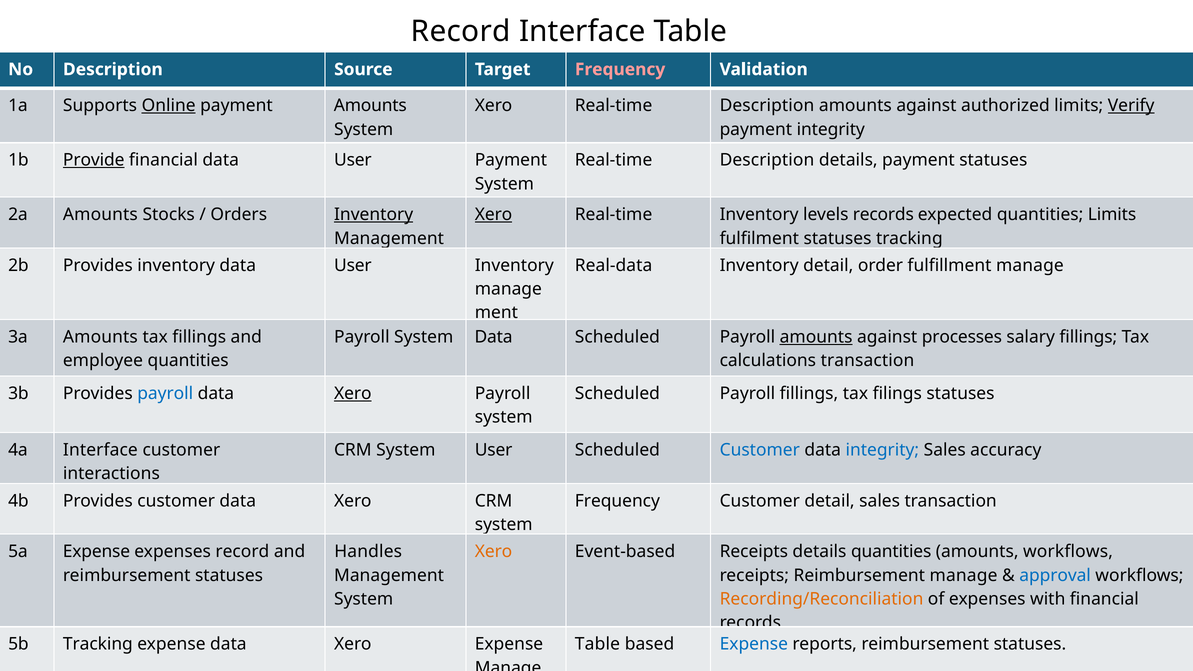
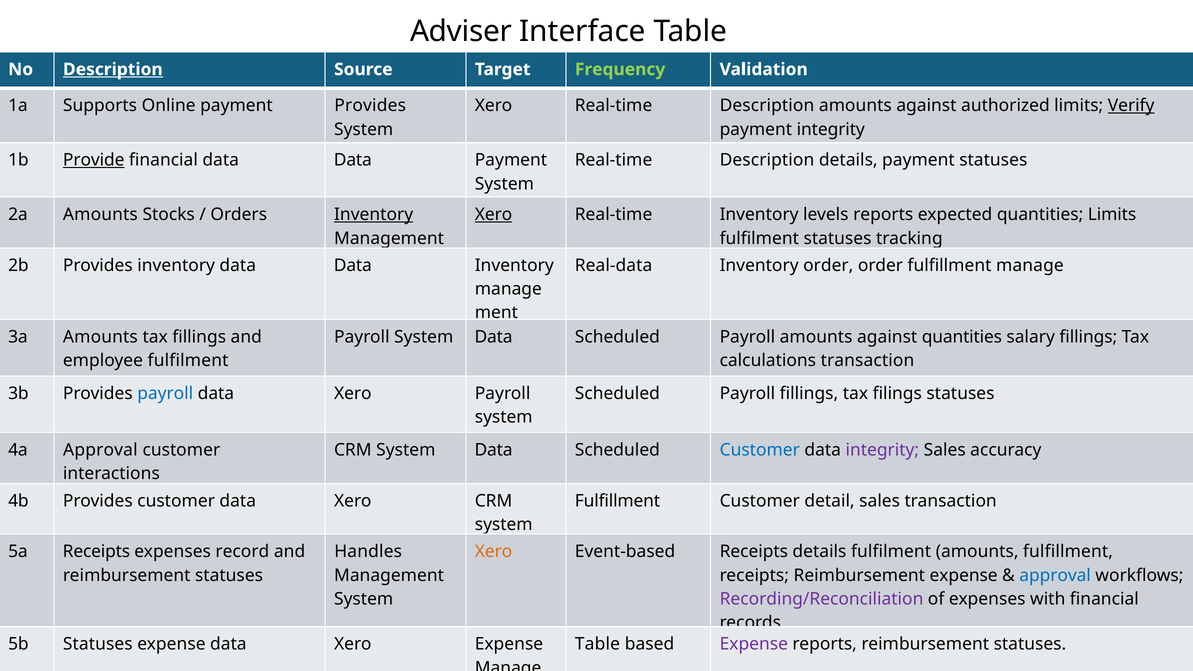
Record at (461, 31): Record -> Adviser
Description at (113, 69) underline: none -> present
Frequency at (620, 69) colour: pink -> light green
Online underline: present -> none
payment Amounts: Amounts -> Provides
financial data User: User -> Data
levels records: records -> reports
inventory data User: User -> Data
Inventory detail: detail -> order
amounts at (816, 337) underline: present -> none
against processes: processes -> quantities
employee quantities: quantities -> fulfilment
Xero at (353, 394) underline: present -> none
4a Interface: Interface -> Approval
CRM System User: User -> Data
integrity at (882, 450) colour: blue -> purple
Frequency at (617, 501): Frequency -> Fulfillment
5a Expense: Expense -> Receipts
details quantities: quantities -> fulfilment
amounts workflows: workflows -> fulfillment
Reimbursement manage: manage -> expense
Recording/Reconciliation colour: orange -> purple
5b Tracking: Tracking -> Statuses
Expense at (754, 644) colour: blue -> purple
